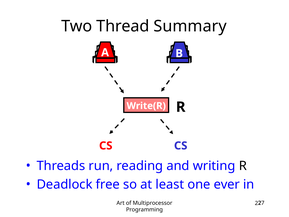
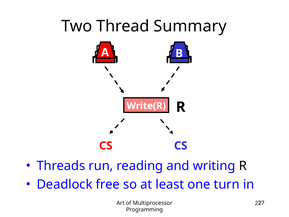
ever: ever -> turn
